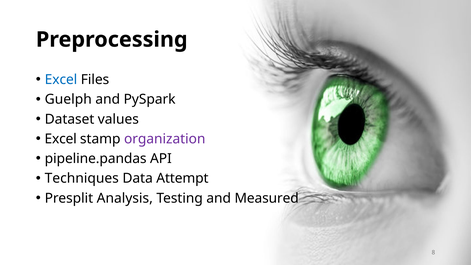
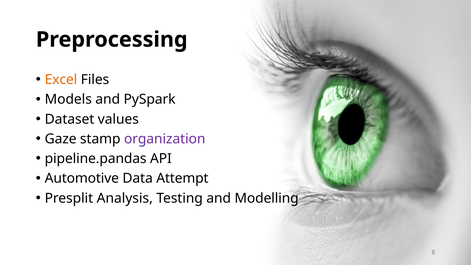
Excel at (61, 80) colour: blue -> orange
Guelph: Guelph -> Models
Excel at (61, 139): Excel -> Gaze
Techniques: Techniques -> Automotive
Measured: Measured -> Modelling
